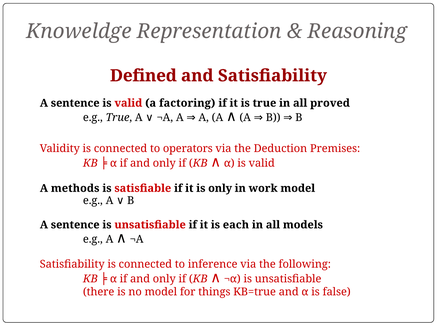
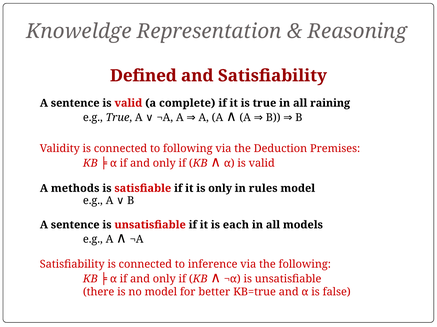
factoring: factoring -> complete
proved: proved -> raining
to operators: operators -> following
work: work -> rules
things: things -> better
